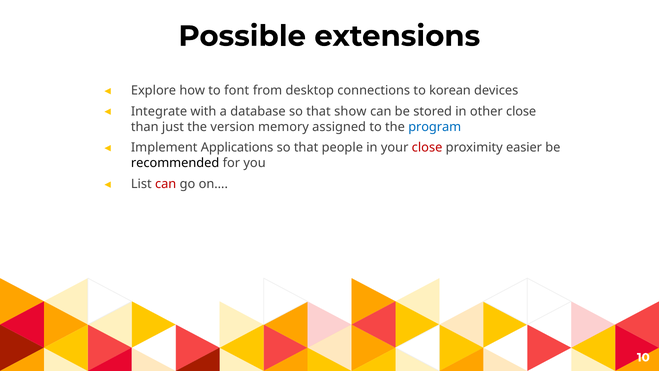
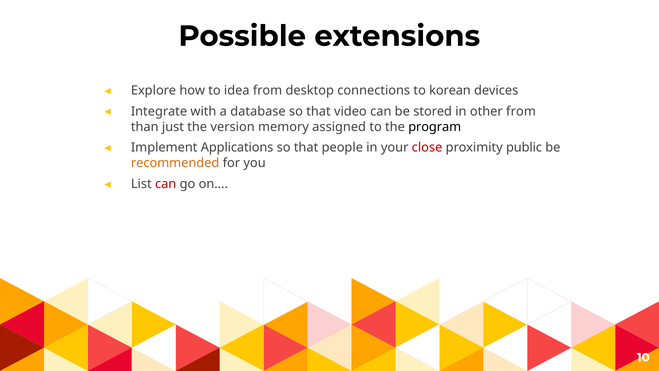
font: font -> idea
show: show -> video
other close: close -> from
program colour: blue -> black
easier: easier -> public
recommended colour: black -> orange
